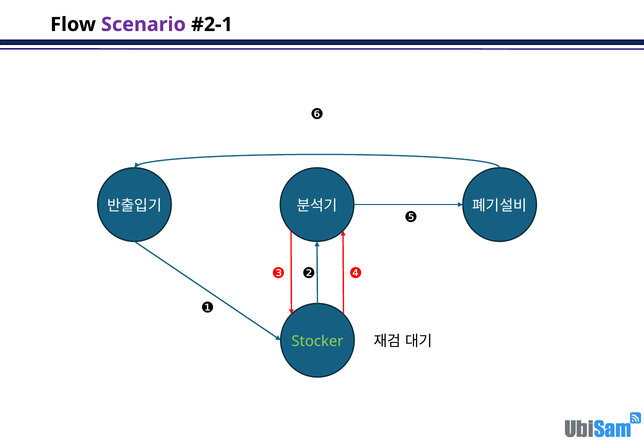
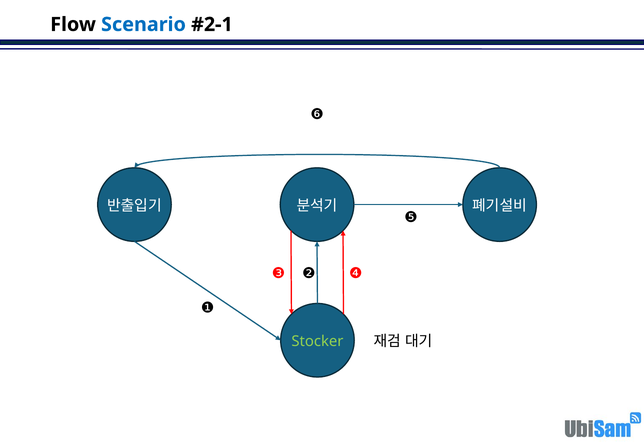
Scenario colour: purple -> blue
